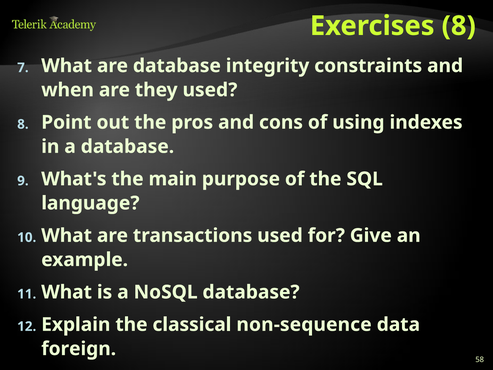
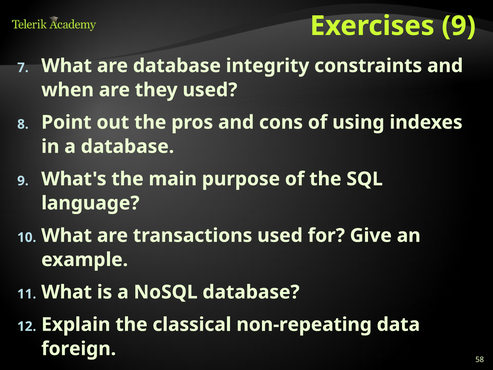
Exercises 8: 8 -> 9
non-sequence: non-sequence -> non-repeating
